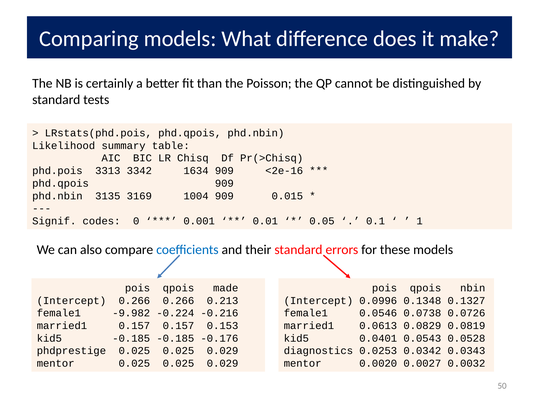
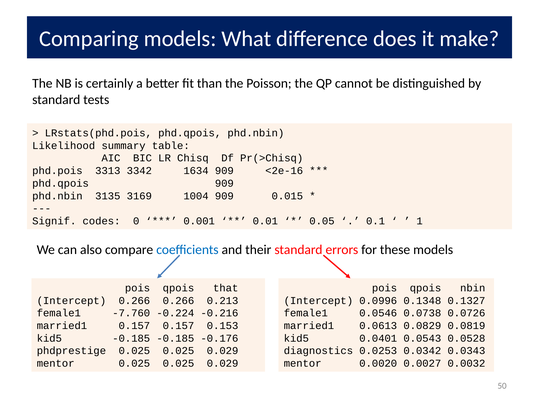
made: made -> that
-9.982: -9.982 -> -7.760
